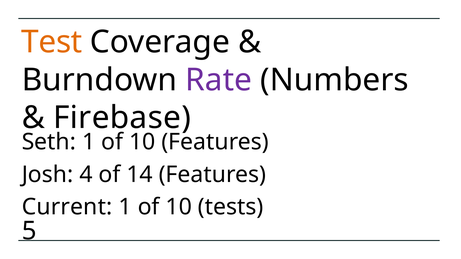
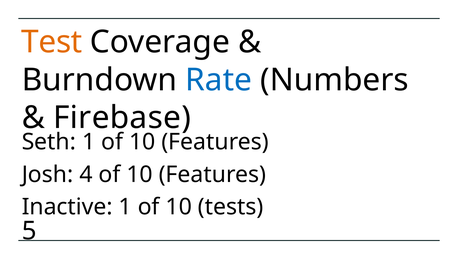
Rate colour: purple -> blue
4 of 14: 14 -> 10
Current: Current -> Inactive
